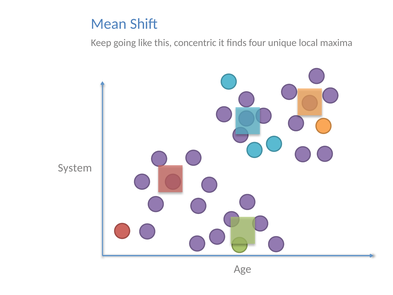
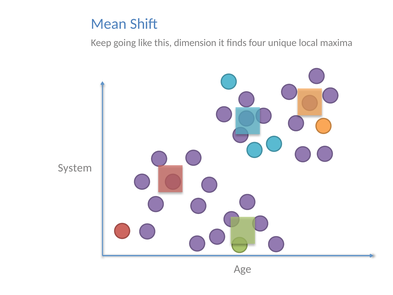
concentric: concentric -> dimension
